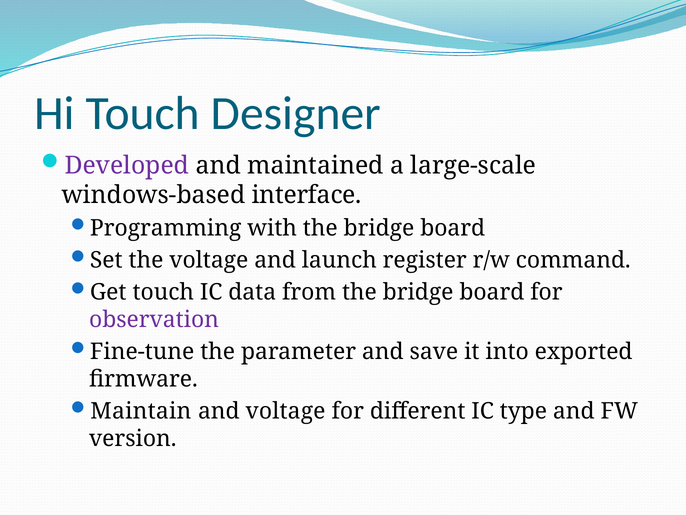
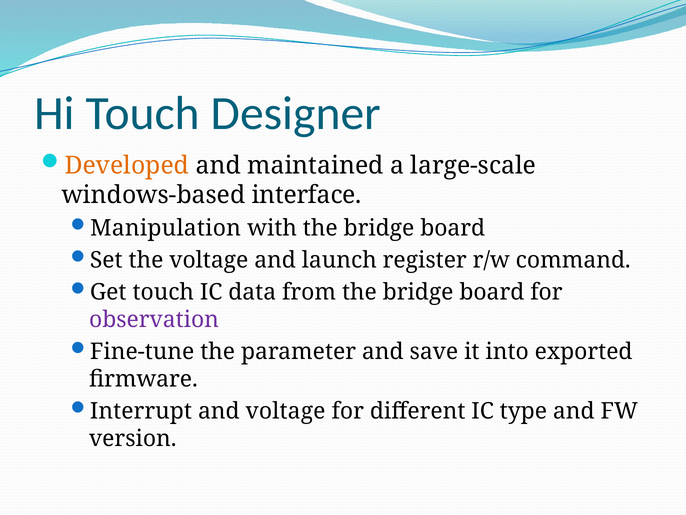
Developed colour: purple -> orange
Programming: Programming -> Manipulation
Maintain: Maintain -> Interrupt
